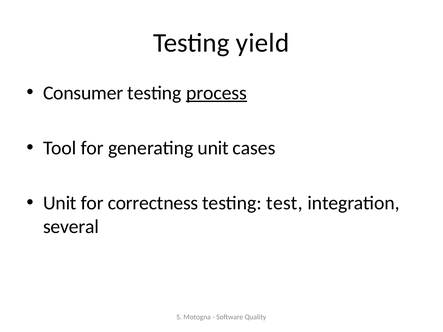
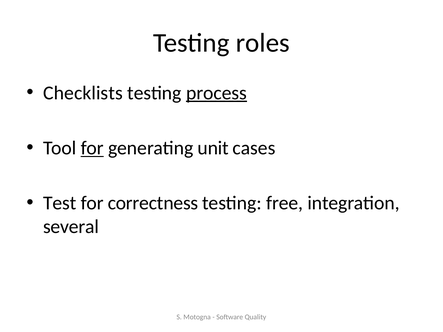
yield: yield -> roles
Consumer: Consumer -> Checklists
for at (92, 148) underline: none -> present
Unit at (60, 203): Unit -> Test
test: test -> free
